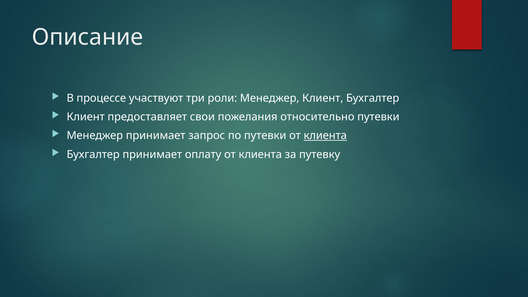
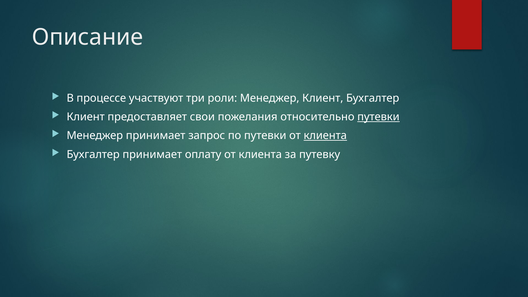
путевки at (378, 117) underline: none -> present
